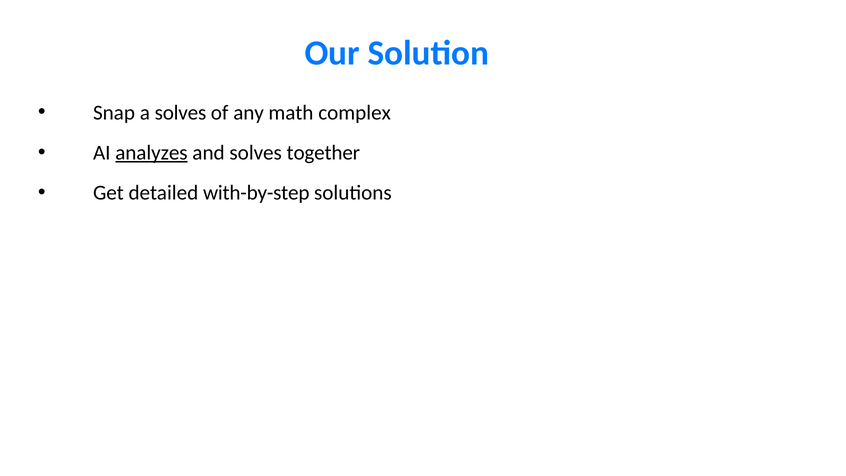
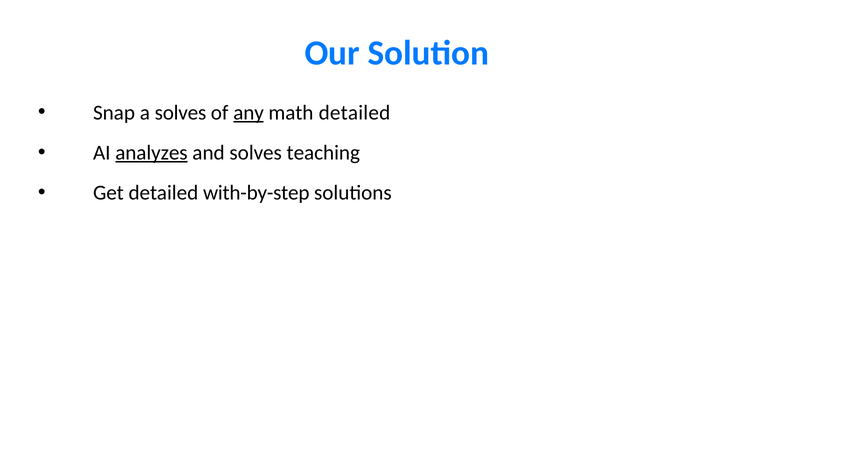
any underline: none -> present
math complex: complex -> detailed
together: together -> teaching
